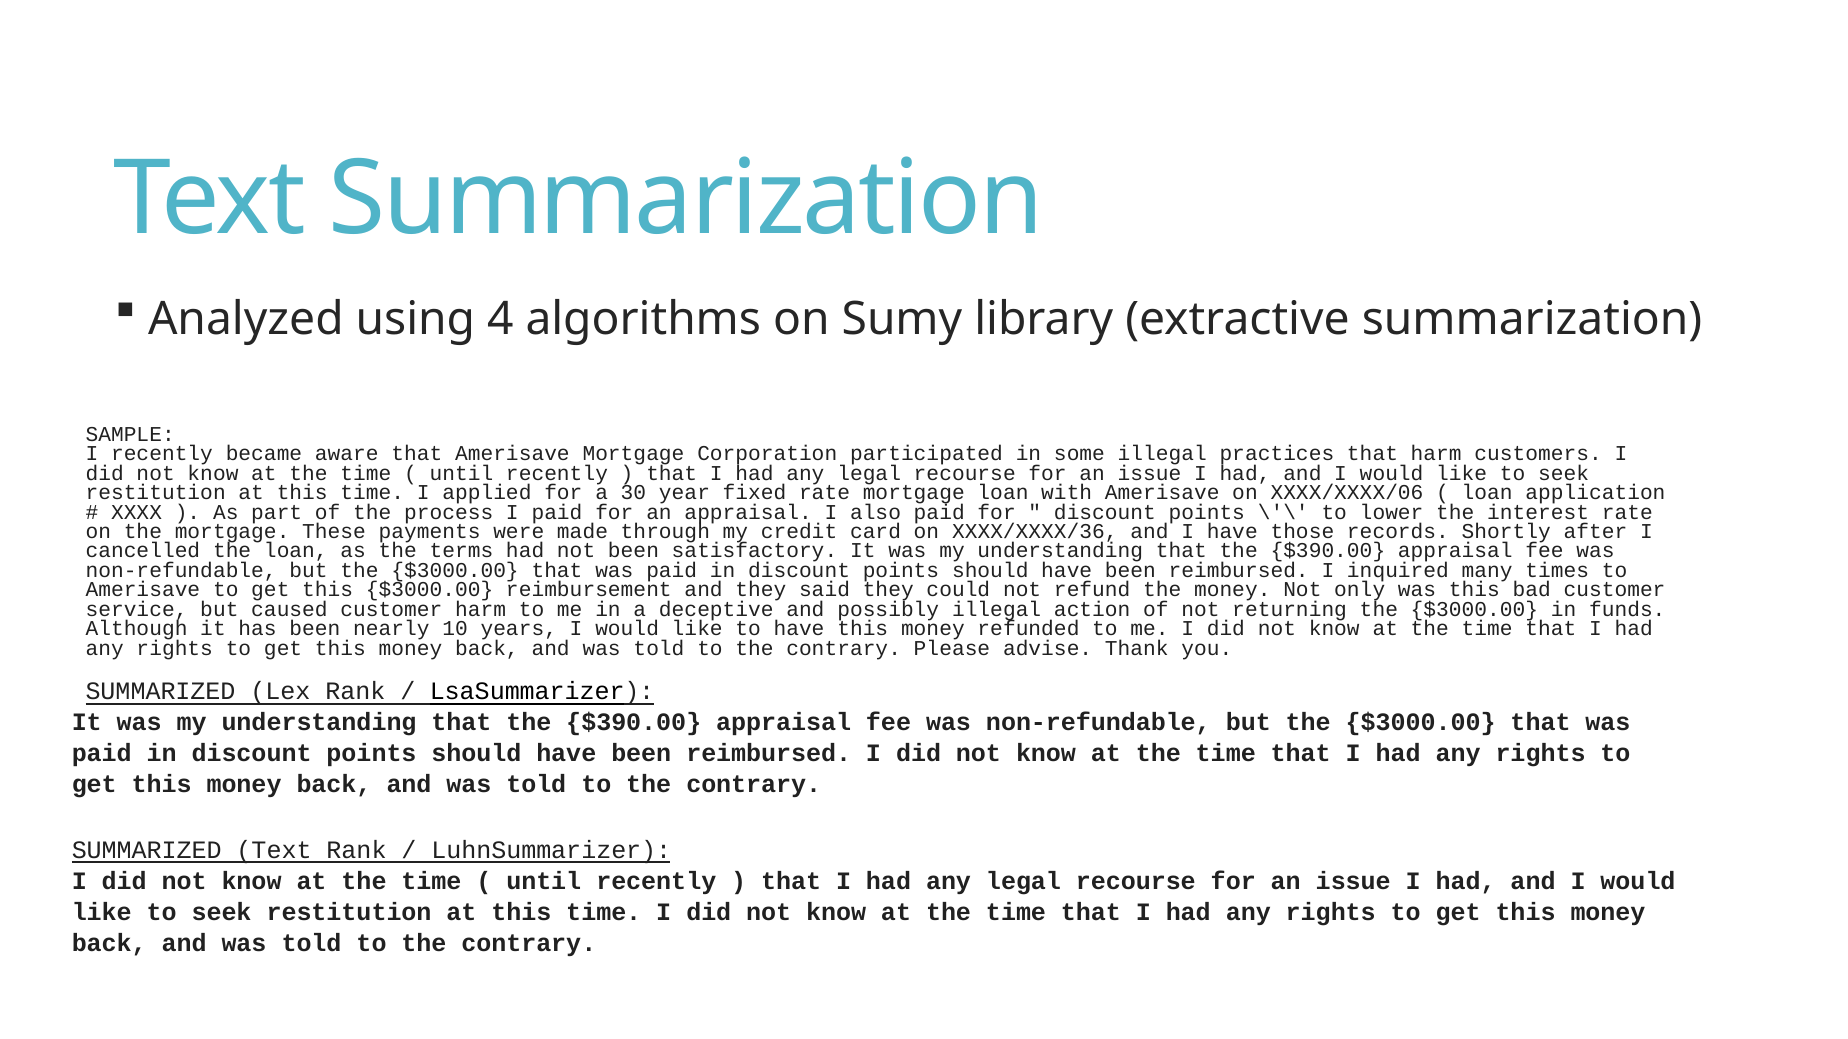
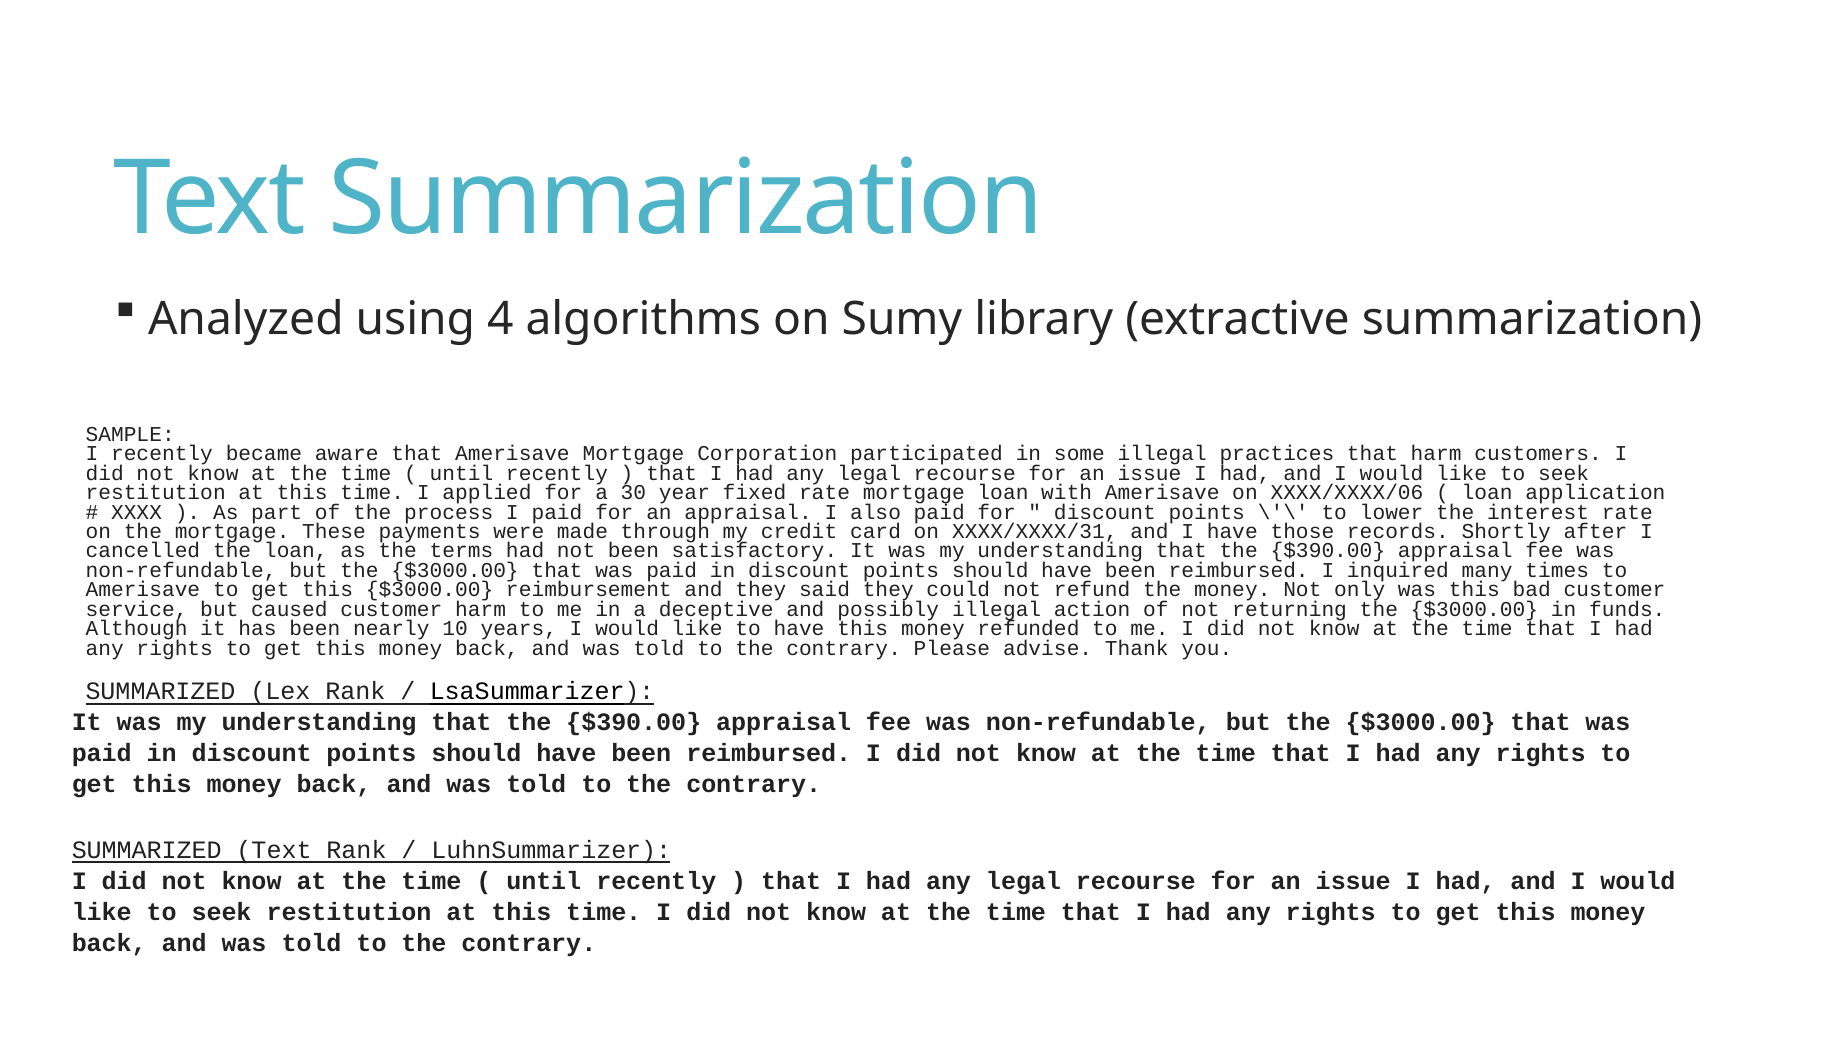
XXXX/XXXX/36: XXXX/XXXX/36 -> XXXX/XXXX/31
